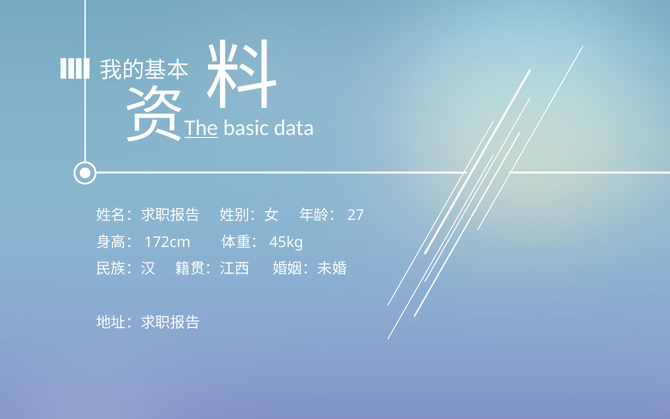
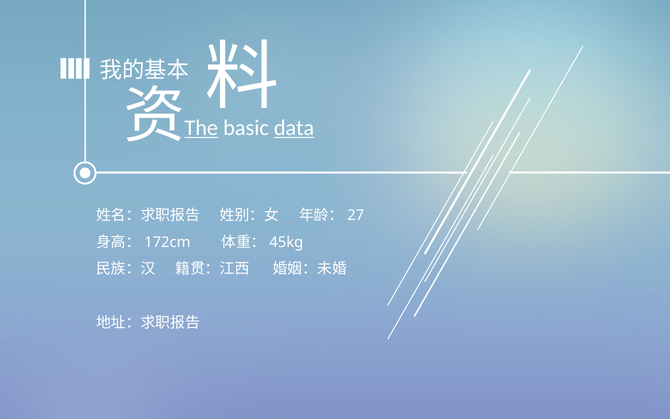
data underline: none -> present
